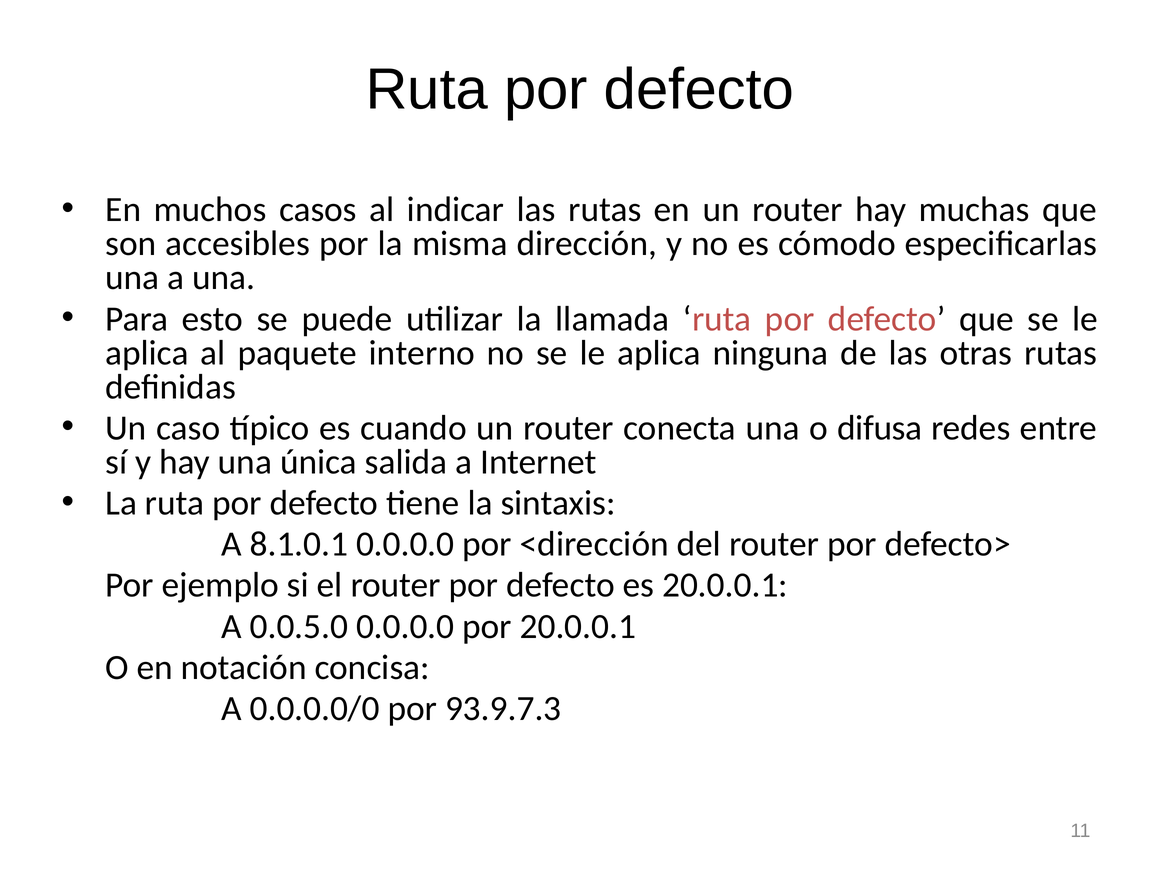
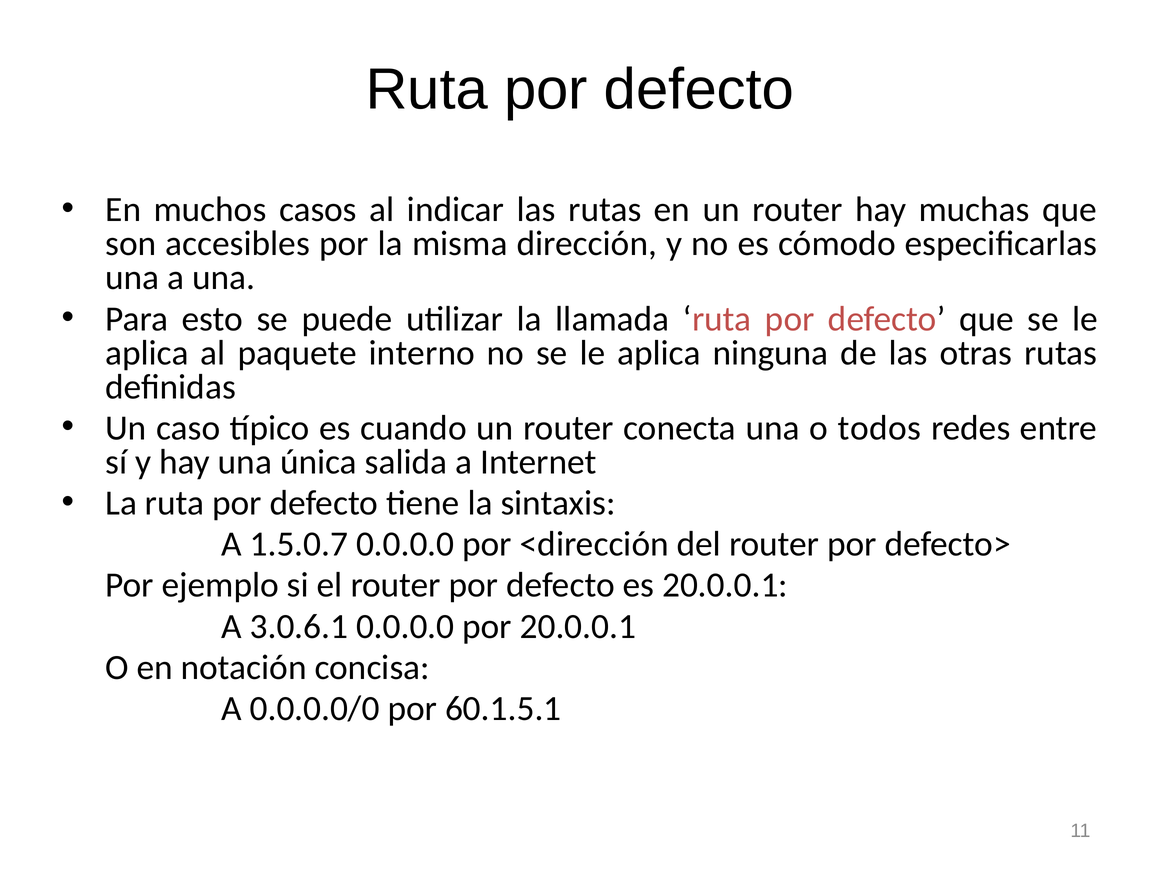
difusa: difusa -> todos
8.1.0.1: 8.1.0.1 -> 1.5.0.7
0.0.5.0: 0.0.5.0 -> 3.0.6.1
93.9.7.3: 93.9.7.3 -> 60.1.5.1
